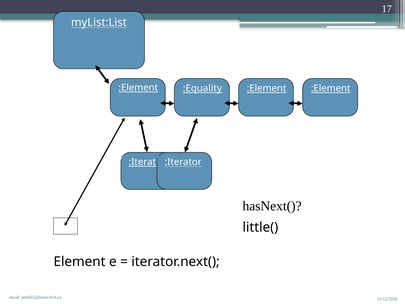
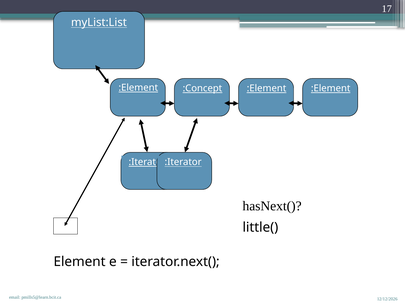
:Equality: :Equality -> :Concept
